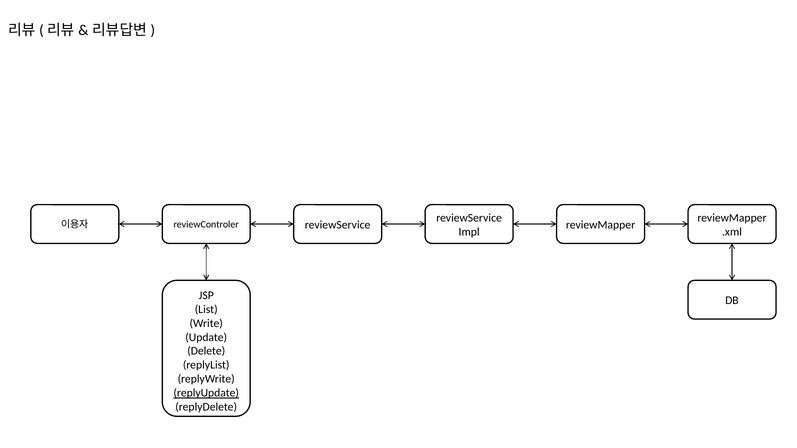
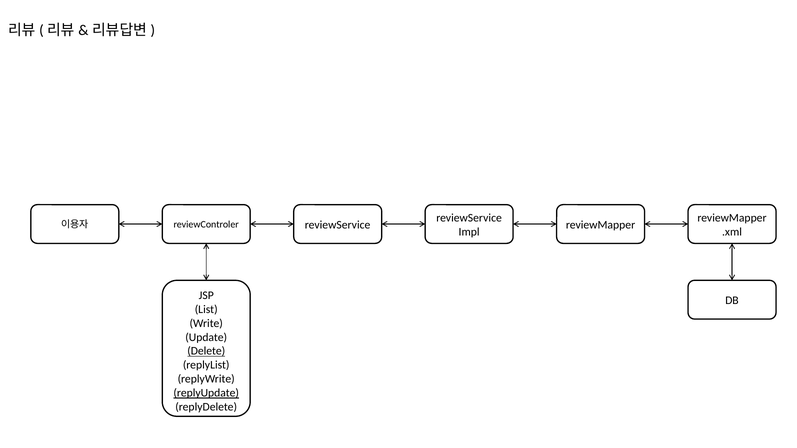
Delete underline: none -> present
